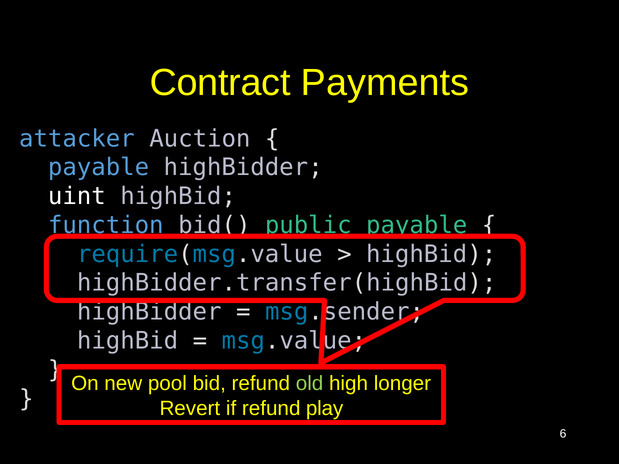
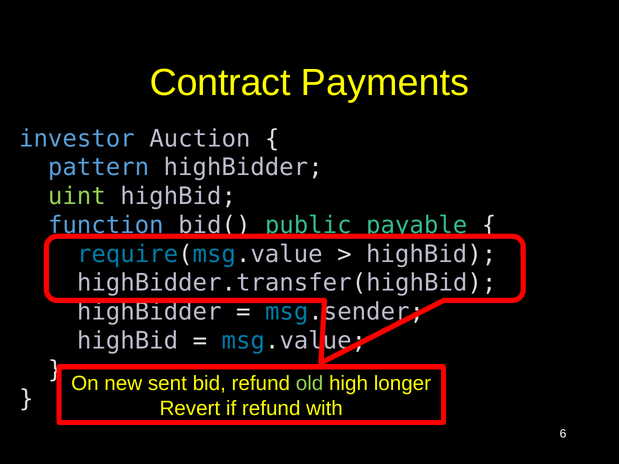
attacker: attacker -> investor
payable at (99, 168): payable -> pattern
uint colour: white -> light green
pool: pool -> sent
play: play -> with
